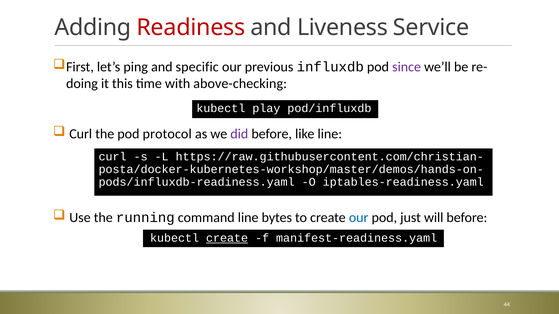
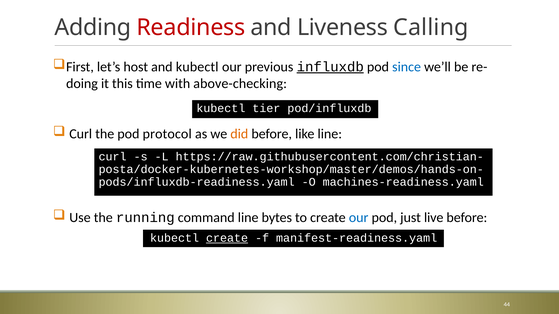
Service: Service -> Calling
ping: ping -> host
and specific: specific -> kubectl
influxdb underline: none -> present
since colour: purple -> blue
play: play -> tier
did colour: purple -> orange
iptables-readiness.yaml: iptables-readiness.yaml -> machines-readiness.yaml
will: will -> live
